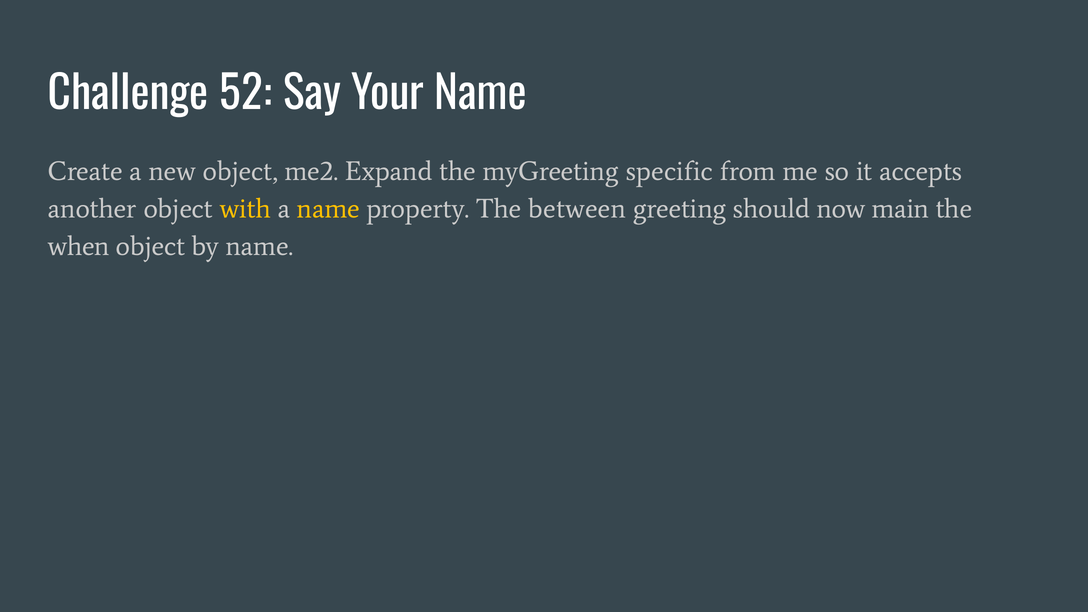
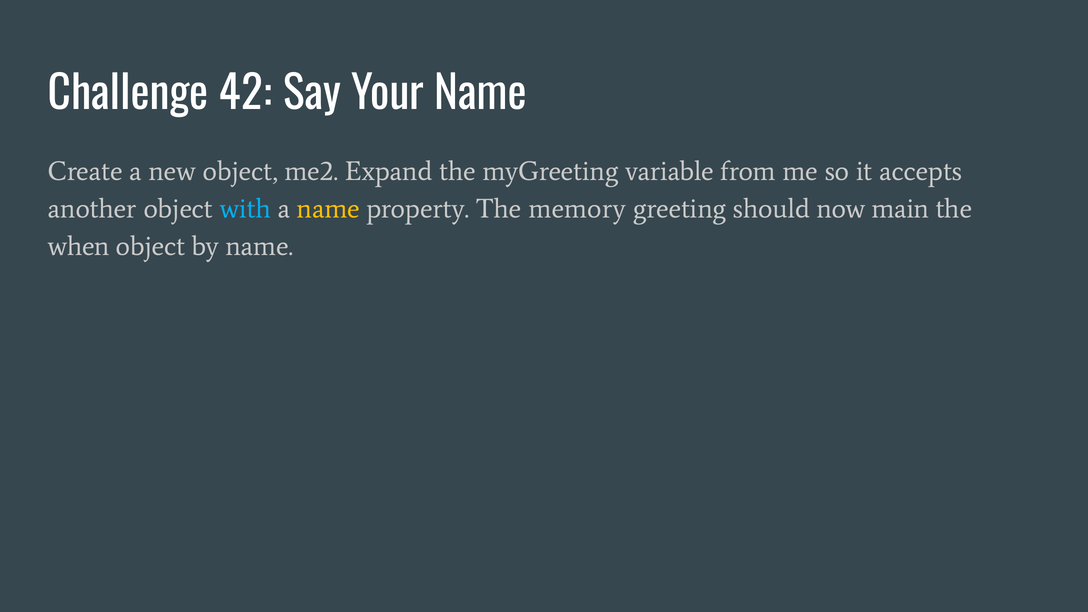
52: 52 -> 42
specific: specific -> variable
with colour: yellow -> light blue
between: between -> memory
